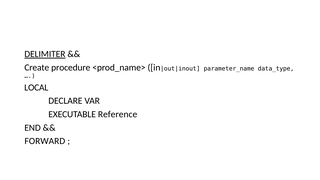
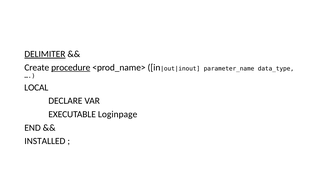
procedure underline: none -> present
Reference: Reference -> Loginpage
FORWARD: FORWARD -> INSTALLED
